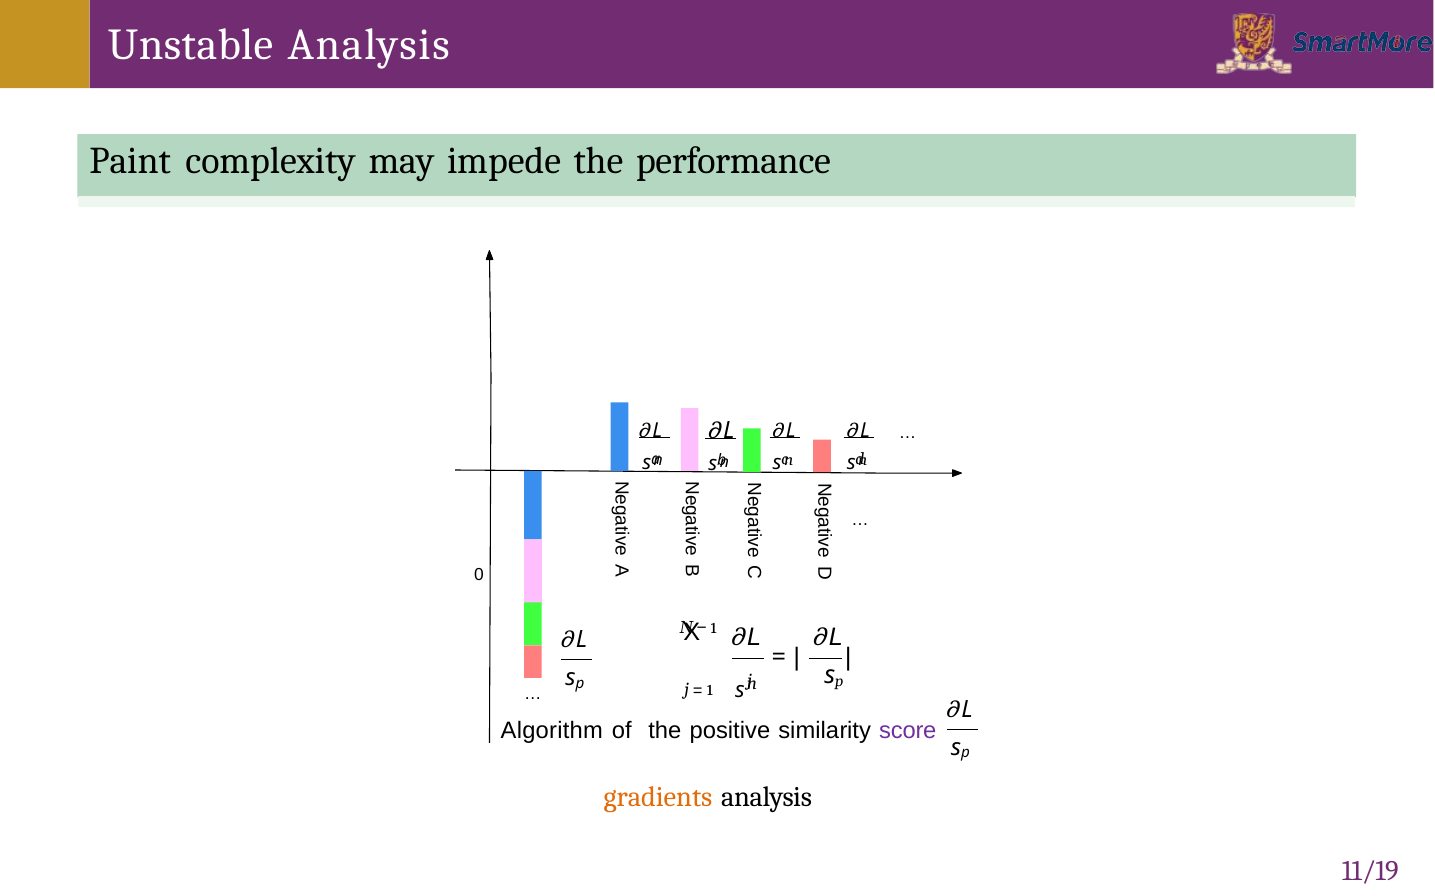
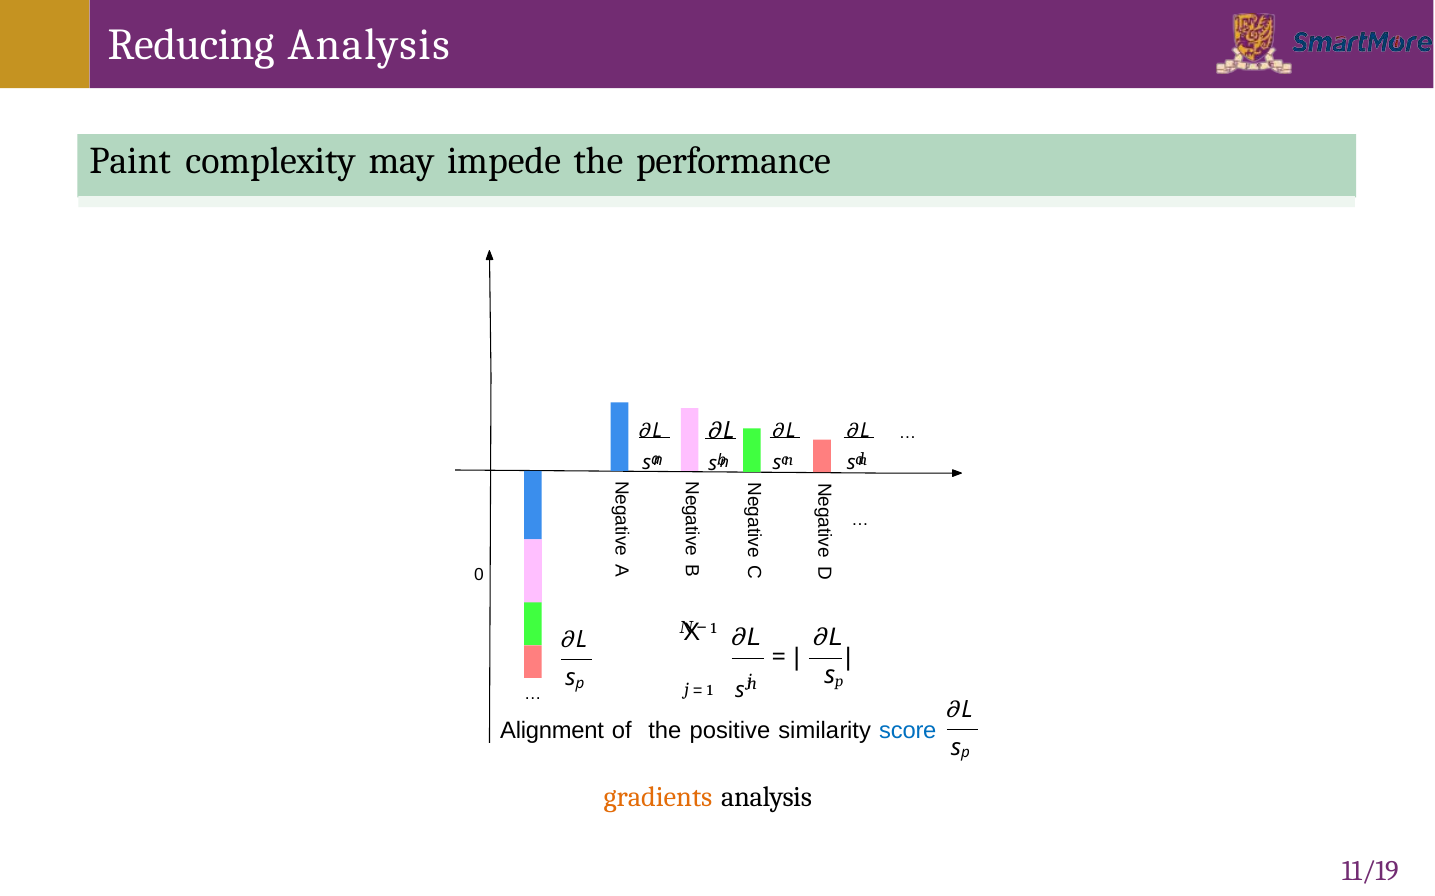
Unstable: Unstable -> Reducing
Algorithm: Algorithm -> Alignment
score colour: purple -> blue
